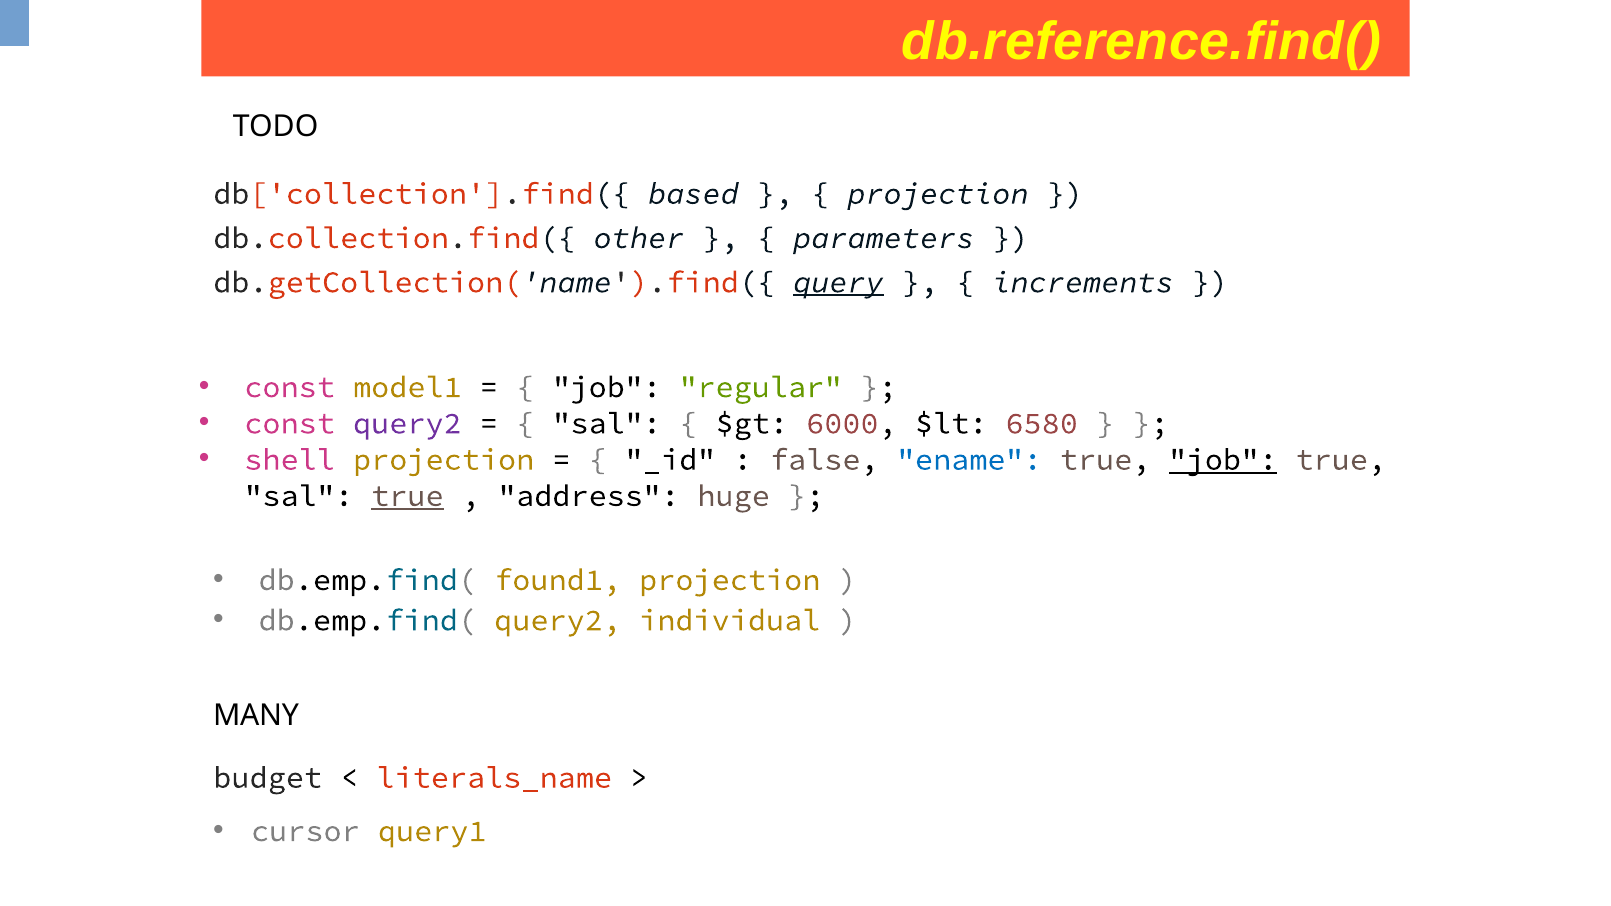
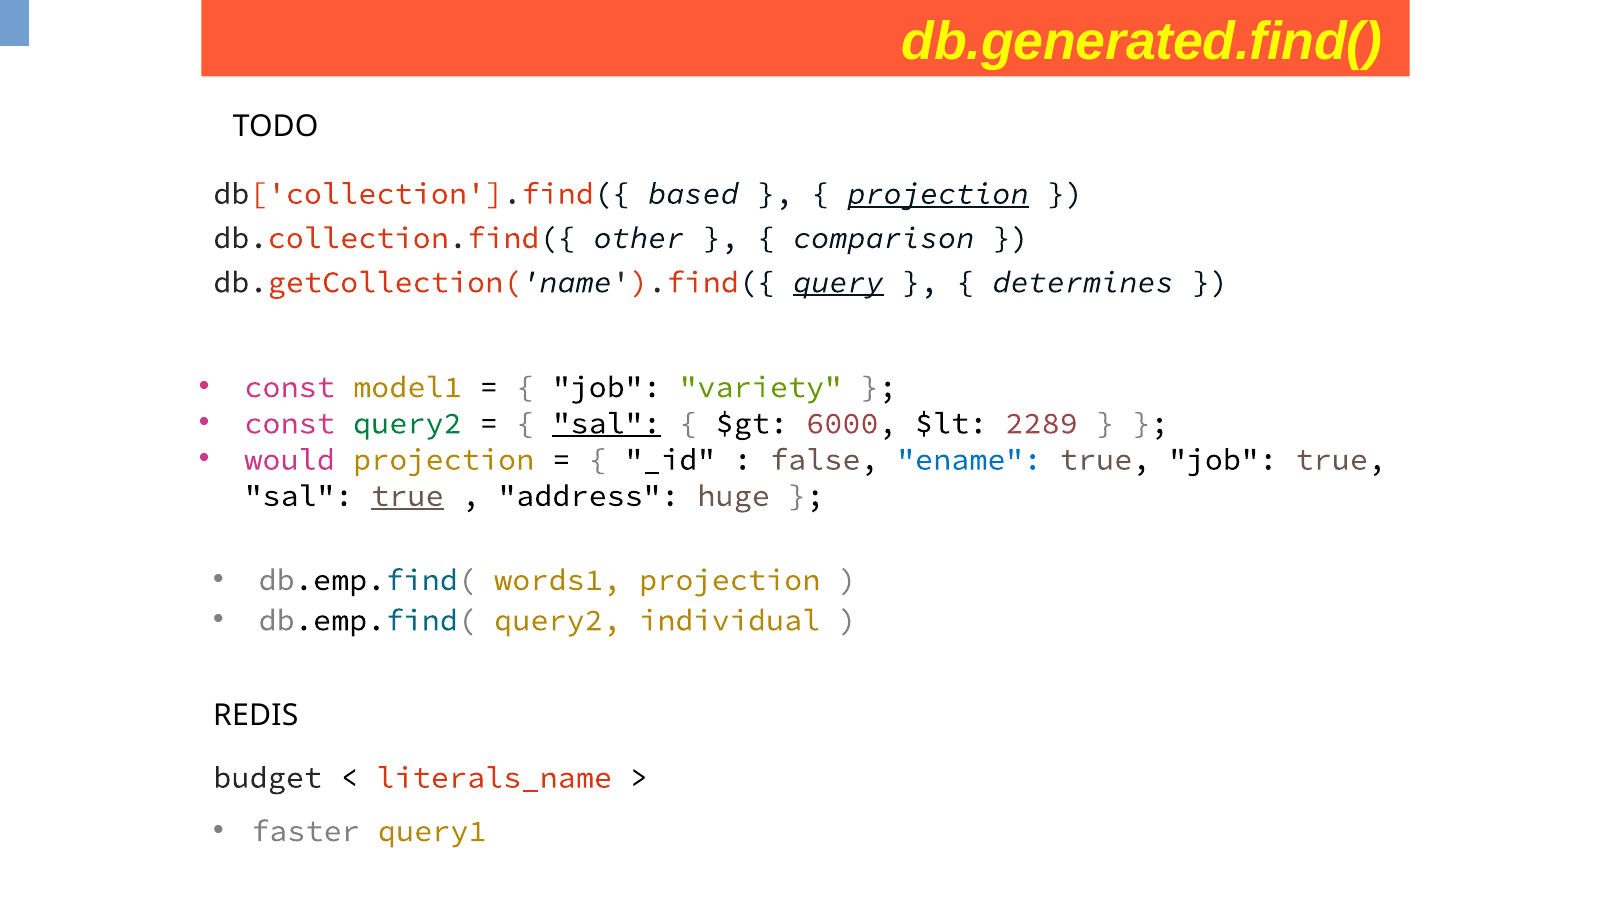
db.reference.find(: db.reference.find( -> db.generated.find(
projection at (938, 194) underline: none -> present
parameters: parameters -> comparison
increments: increments -> determines
regular: regular -> variety
query2 at (407, 423) colour: purple -> green
sal at (607, 423) underline: none -> present
6580: 6580 -> 2289
shell: shell -> would
job at (1223, 460) underline: present -> none
found1: found1 -> words1
MANY: MANY -> REDIS
cursor: cursor -> faster
